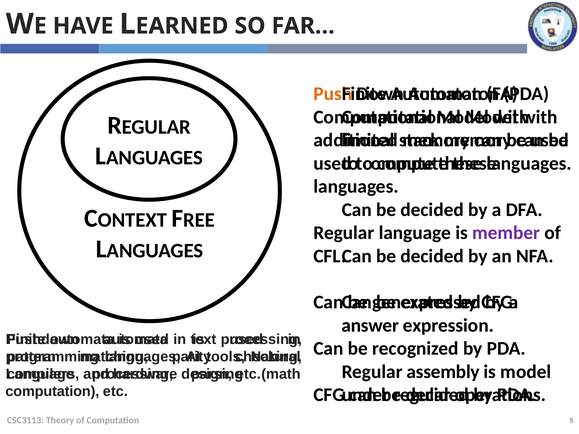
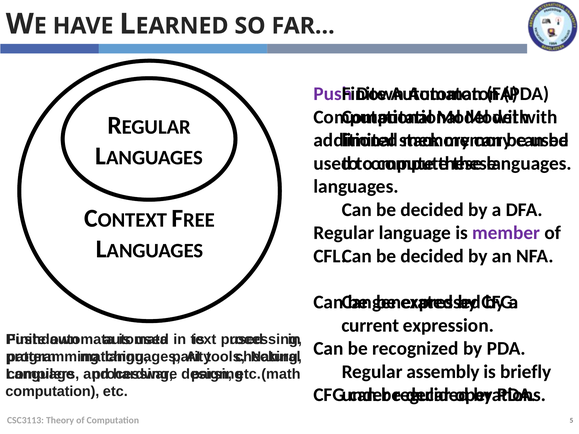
Push colour: orange -> purple
answer: answer -> current
is model: model -> briefly
